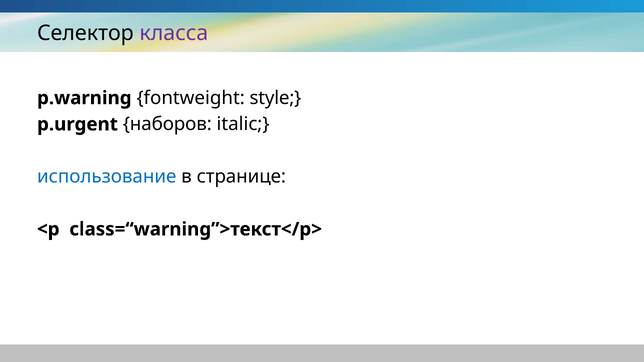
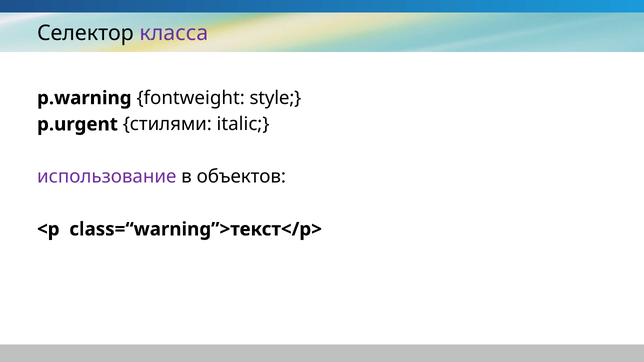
наборов: наборов -> стилями
использование colour: blue -> purple
странице: странице -> объектов
